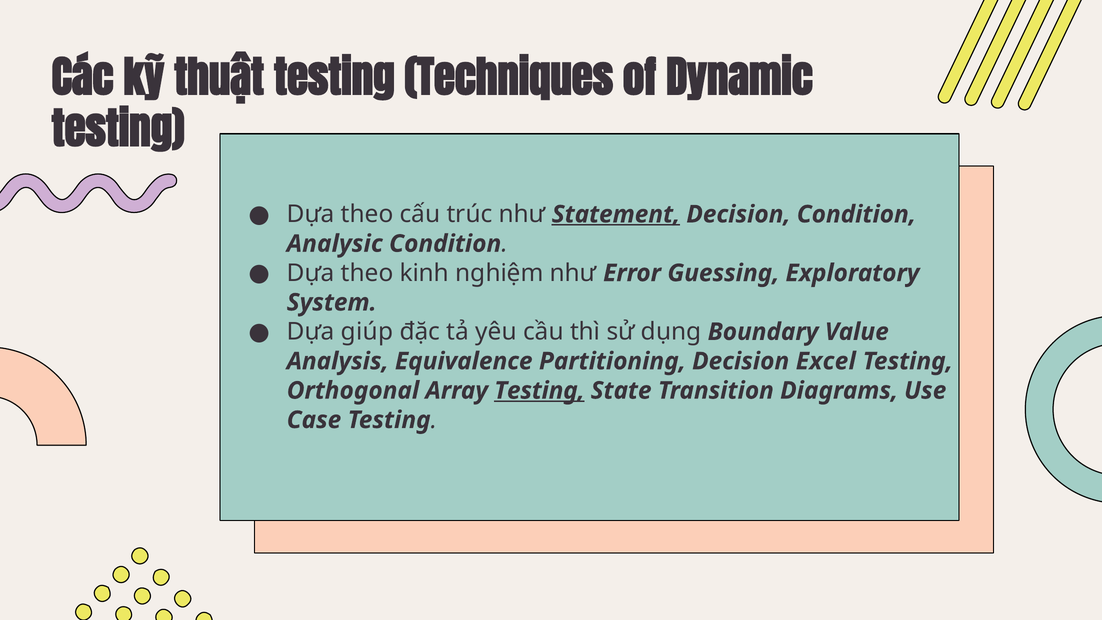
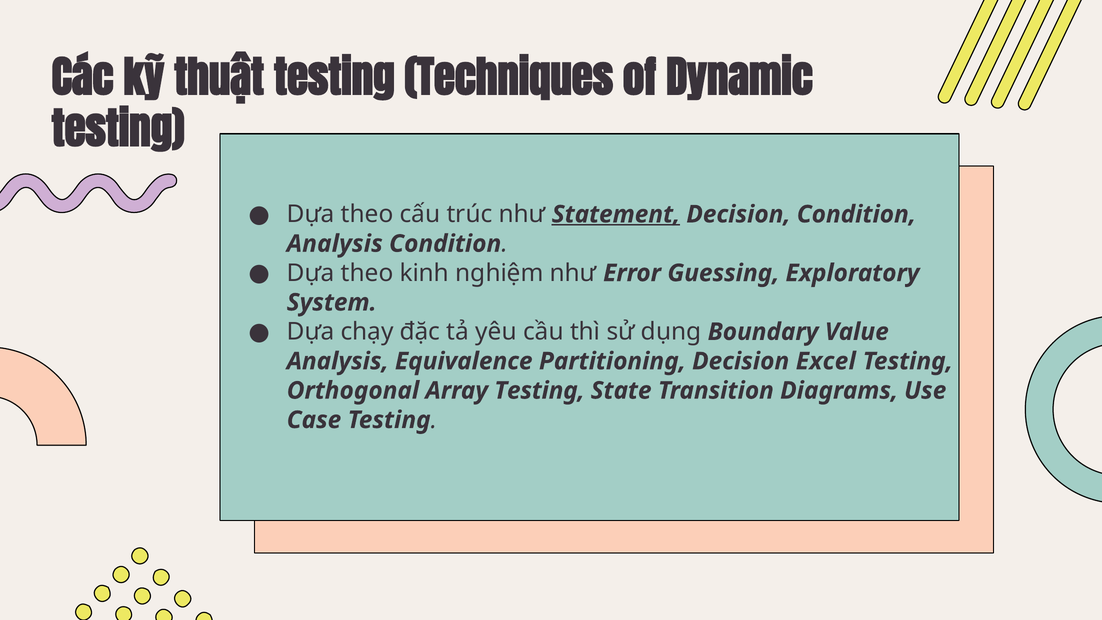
Analysic at (335, 244): Analysic -> Analysis
giúp: giúp -> chạy
Testing at (539, 391) underline: present -> none
